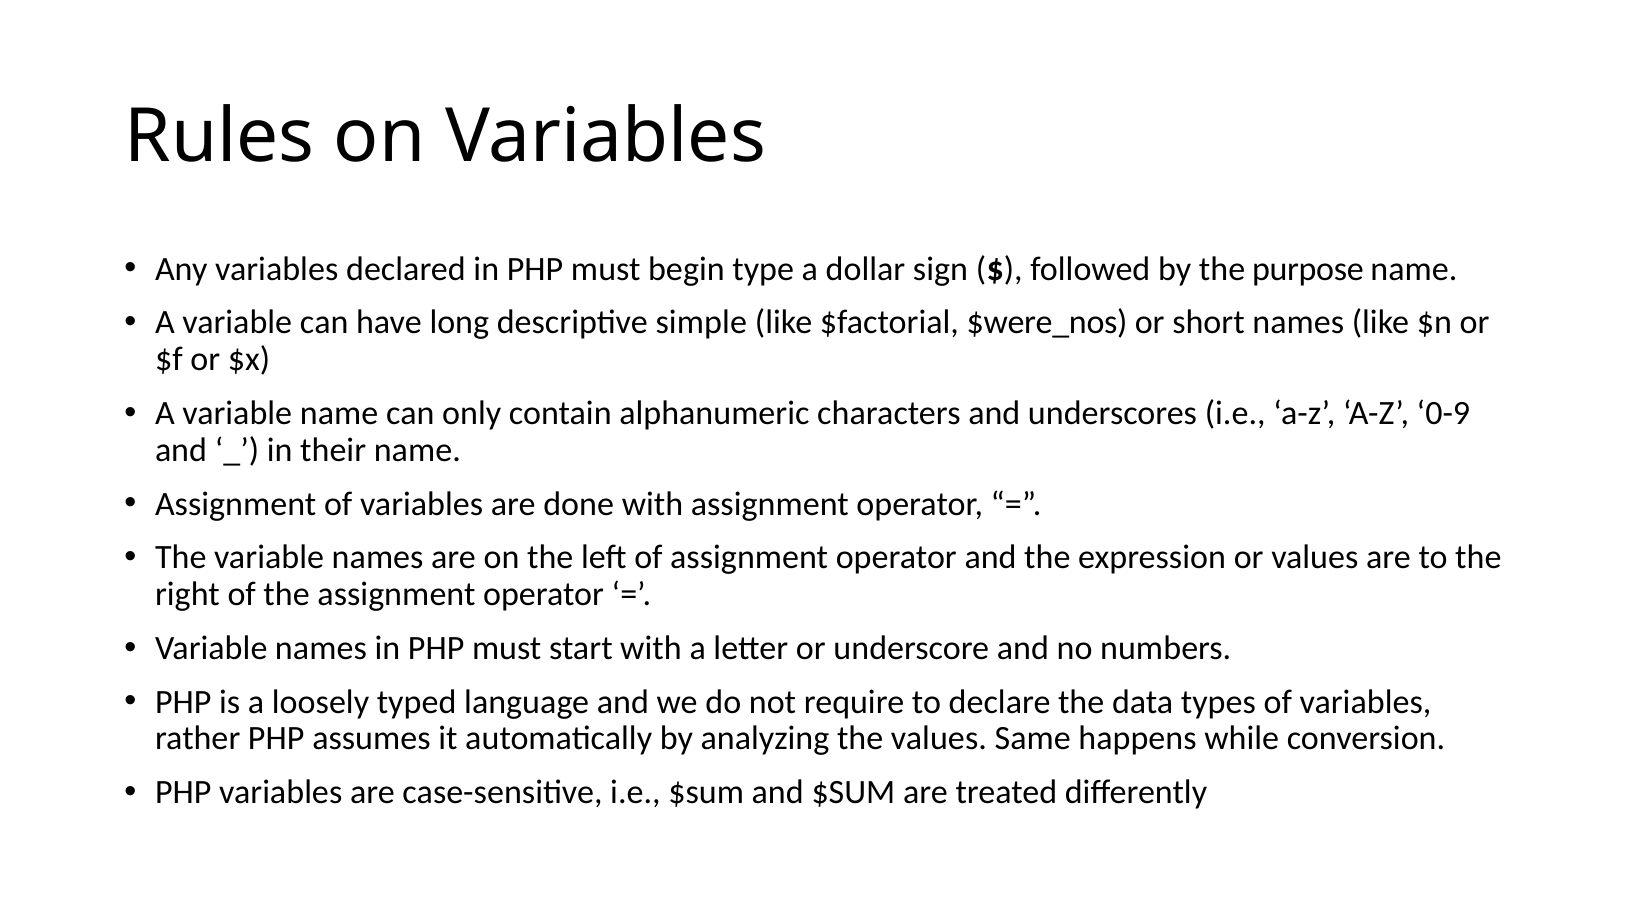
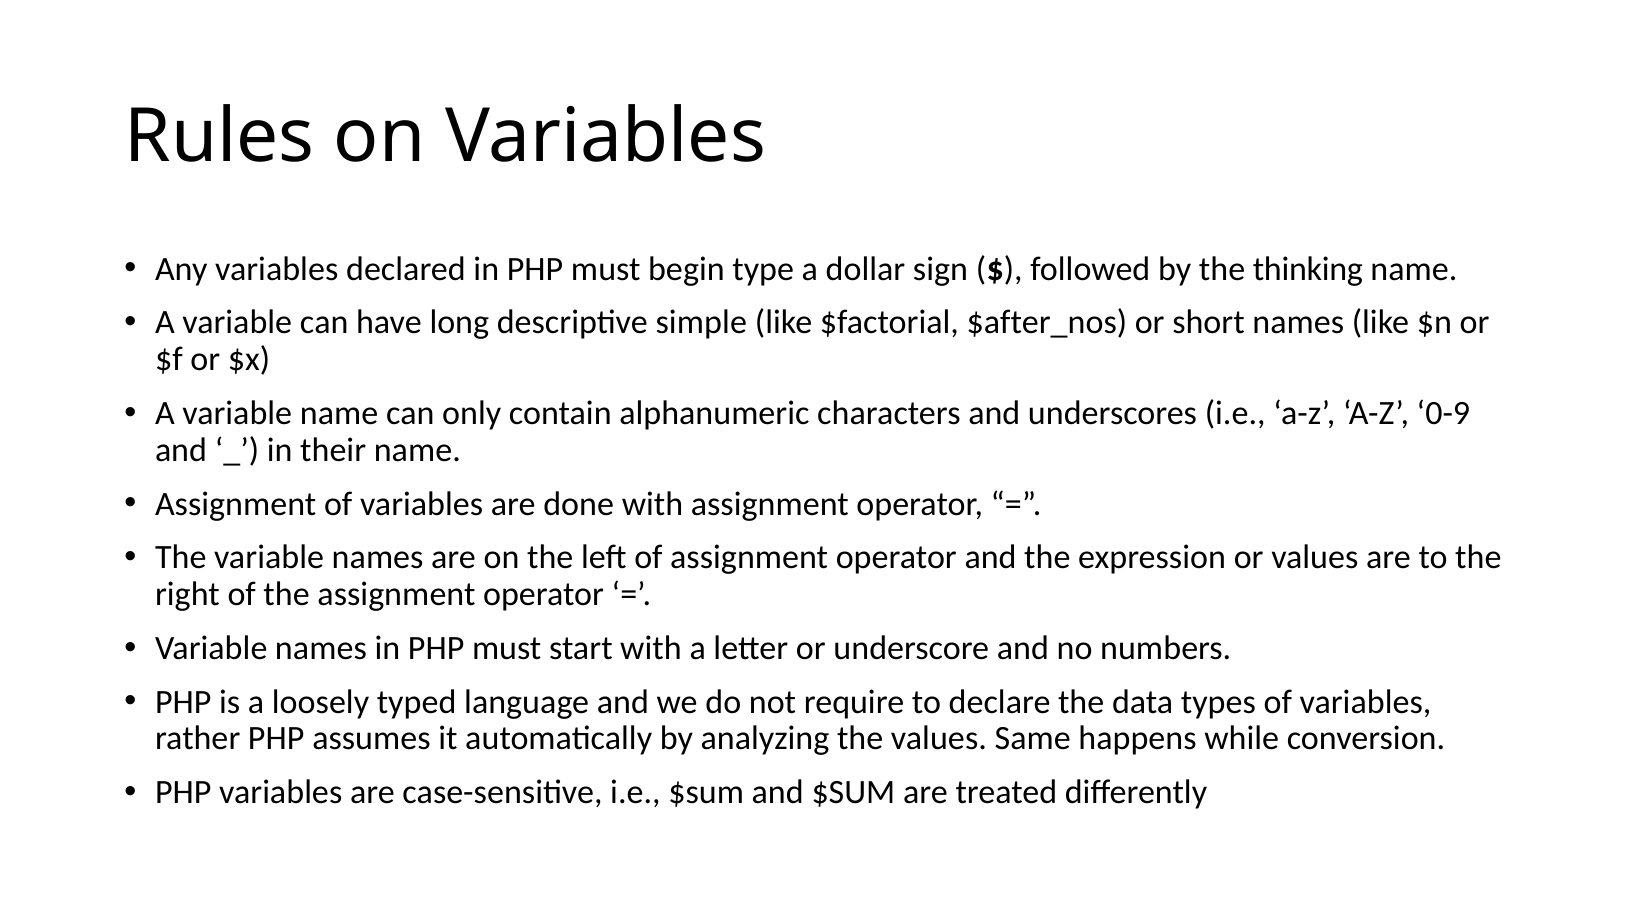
purpose: purpose -> thinking
$were_nos: $were_nos -> $after_nos
